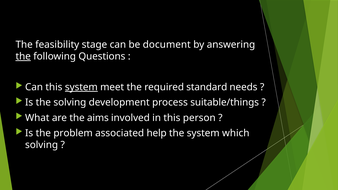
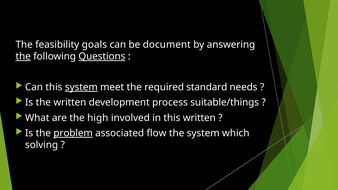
stage: stage -> goals
Questions underline: none -> present
the solving: solving -> written
aims: aims -> high
this person: person -> written
problem underline: none -> present
help: help -> flow
